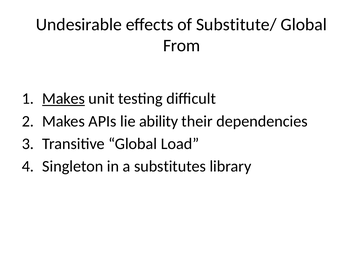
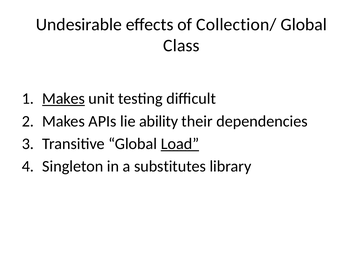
Substitute/: Substitute/ -> Collection/
From: From -> Class
Load underline: none -> present
